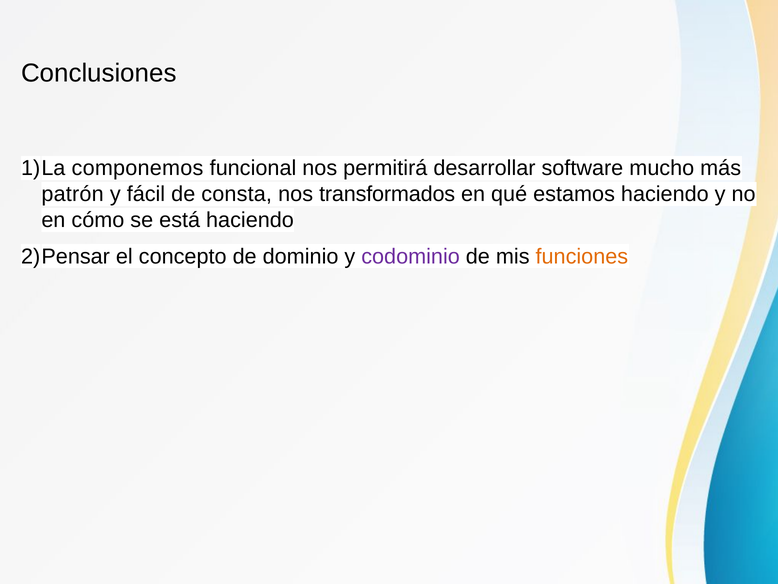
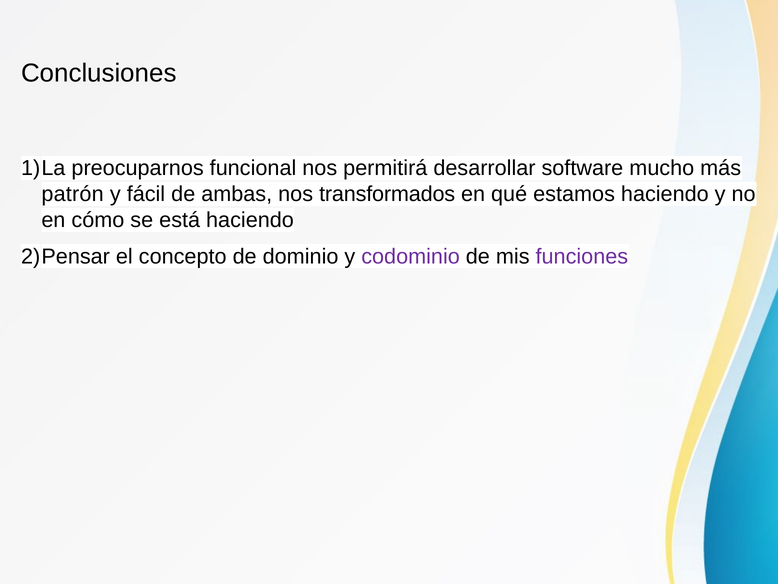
componemos: componemos -> preocuparnos
consta: consta -> ambas
funciones colour: orange -> purple
